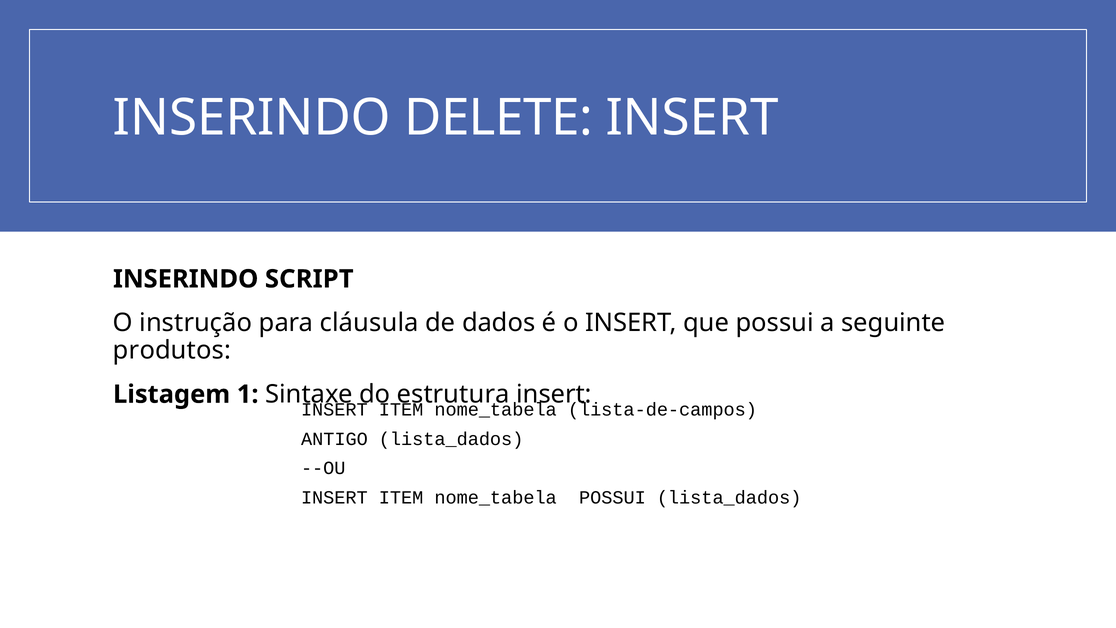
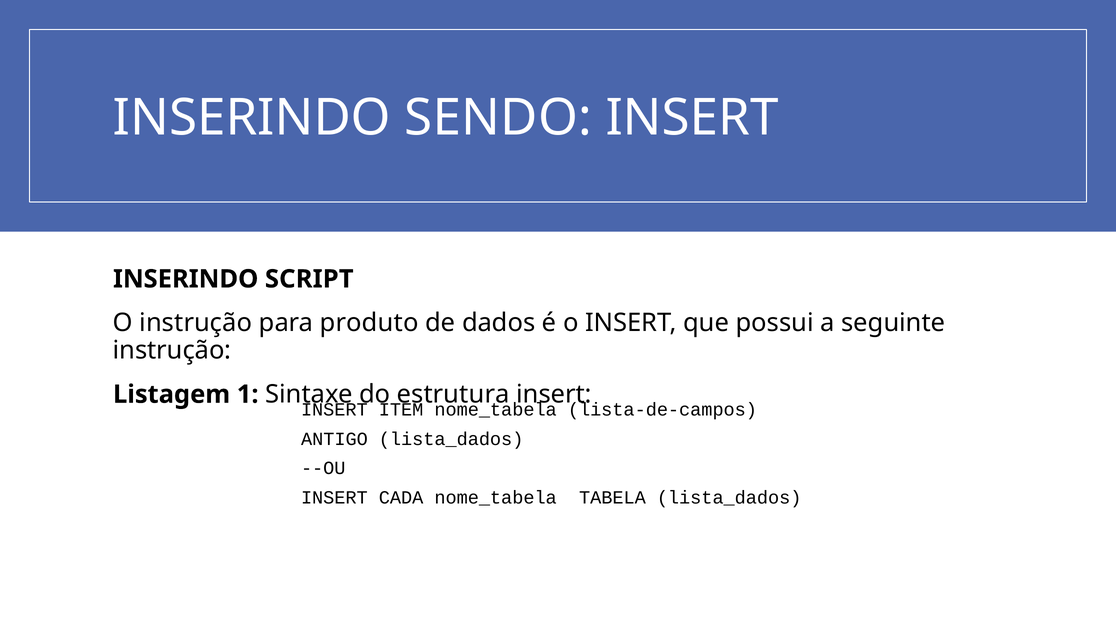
DELETE: DELETE -> SENDO
cláusula: cláusula -> produto
produtos at (172, 350): produtos -> instrução
ITEM at (401, 497): ITEM -> CADA
nome_tabela POSSUI: POSSUI -> TABELA
